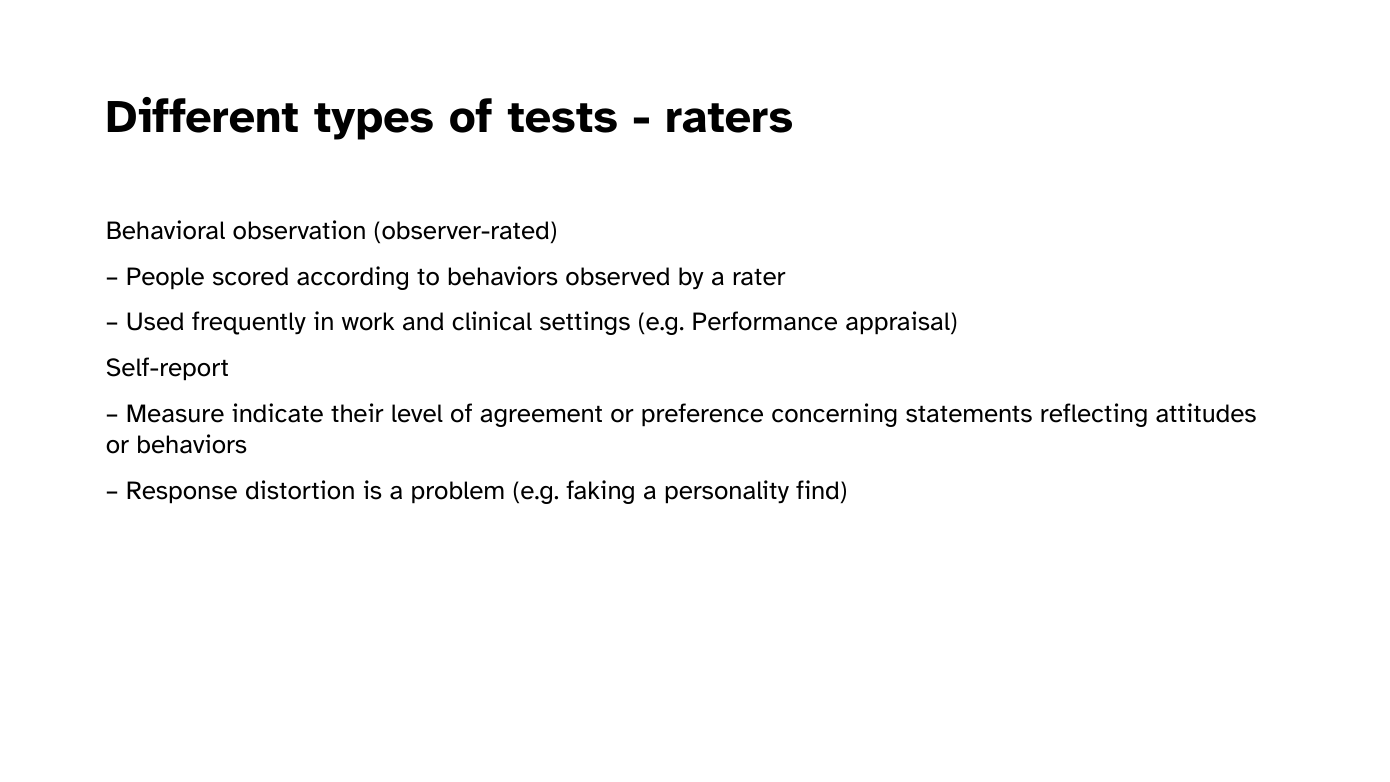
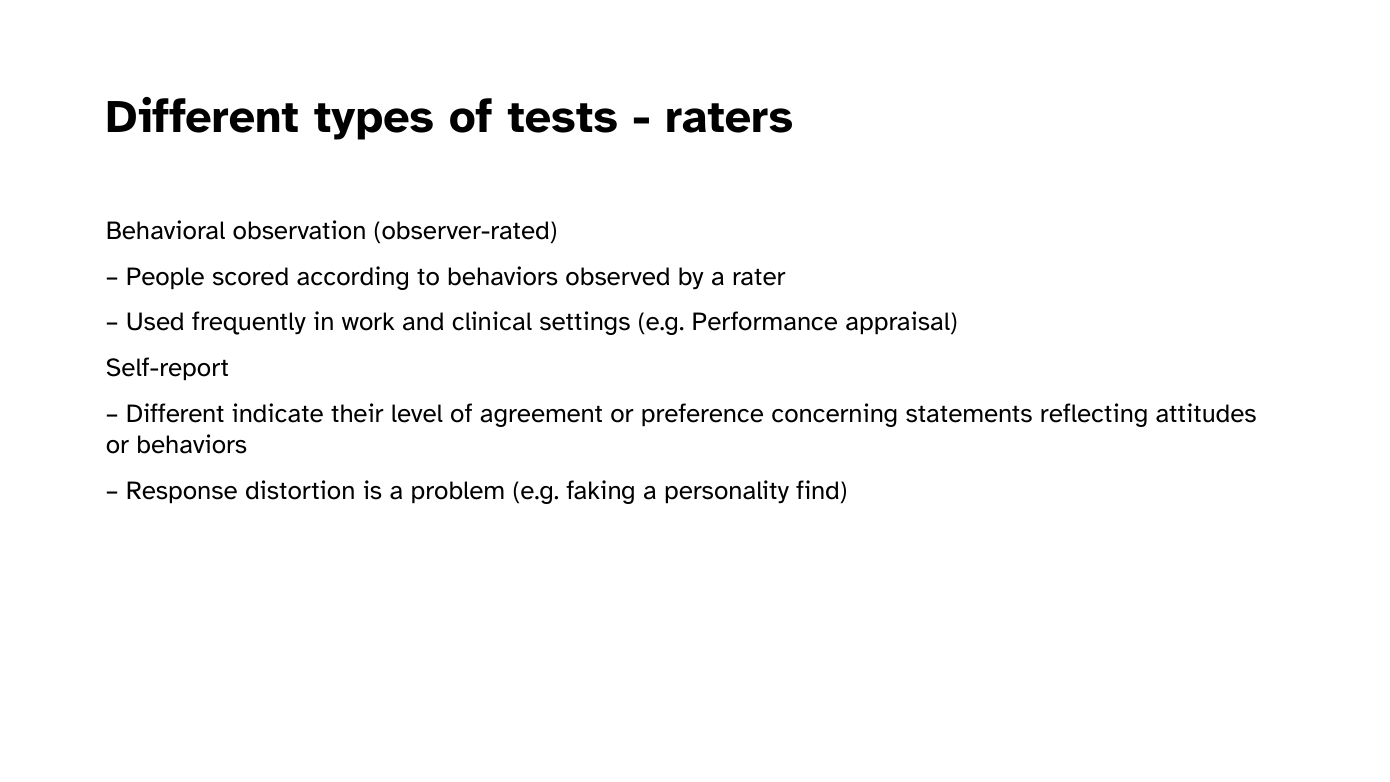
Measure at (175, 414): Measure -> Different
